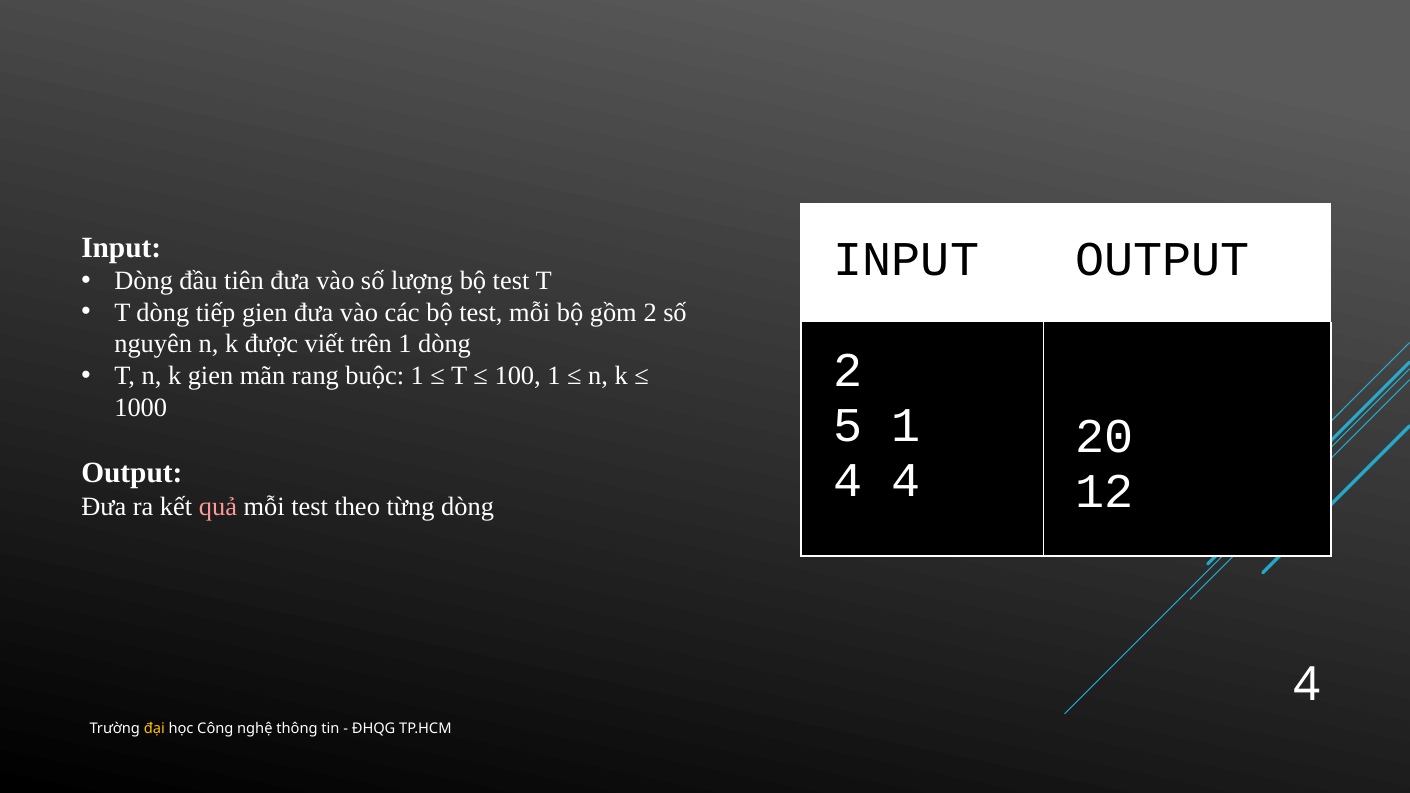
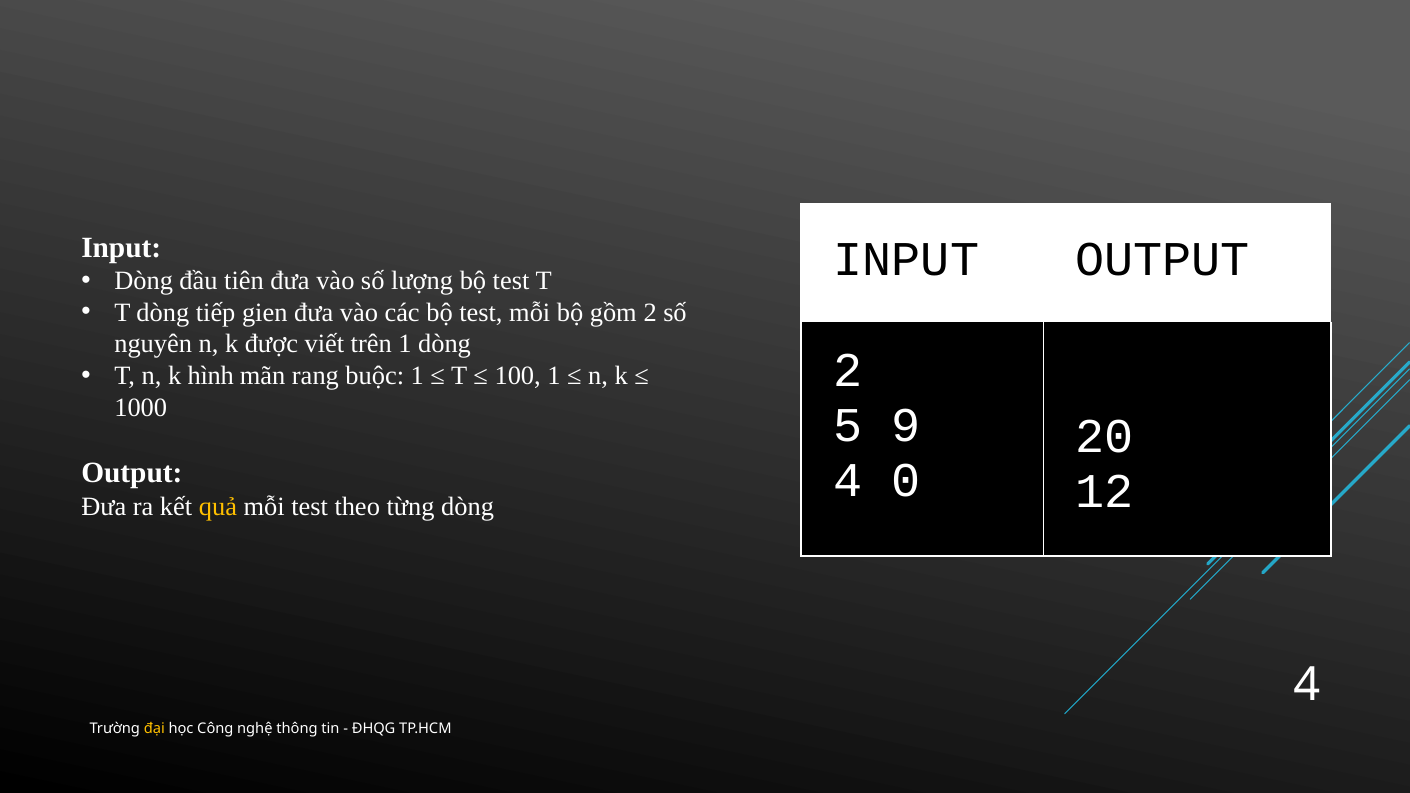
k gien: gien -> hình
5 1: 1 -> 9
4 4: 4 -> 0
quả colour: pink -> yellow
